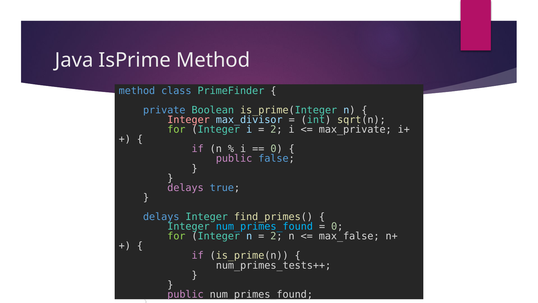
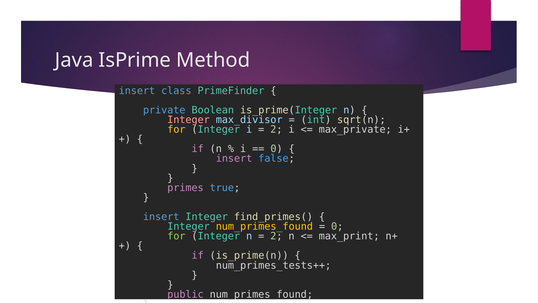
method at (137, 91): method -> insert
for at (176, 129) colour: light green -> yellow
public at (234, 158): public -> insert
delays at (185, 188): delays -> primes
delays at (161, 217): delays -> insert
num_primes_found at (264, 226) colour: light blue -> yellow
max_false: max_false -> max_print
